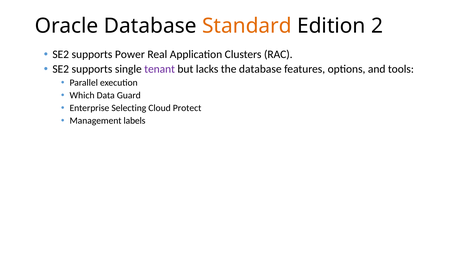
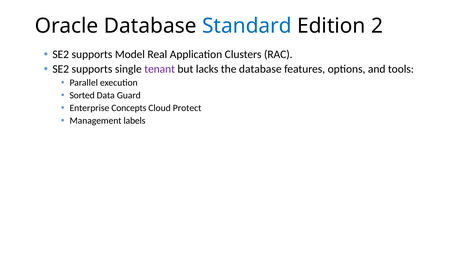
Standard colour: orange -> blue
Power: Power -> Model
Which: Which -> Sorted
Selecting: Selecting -> Concepts
